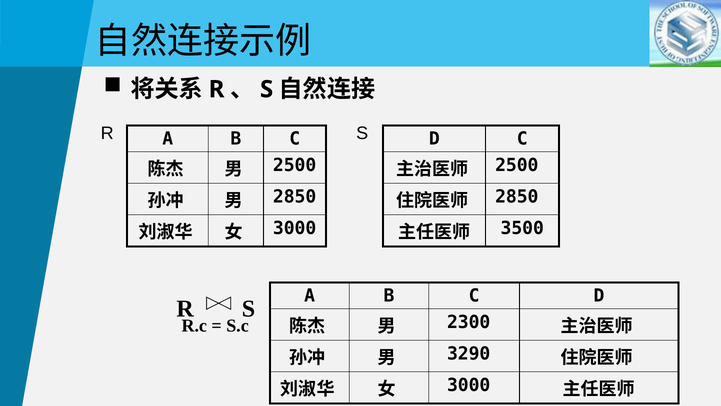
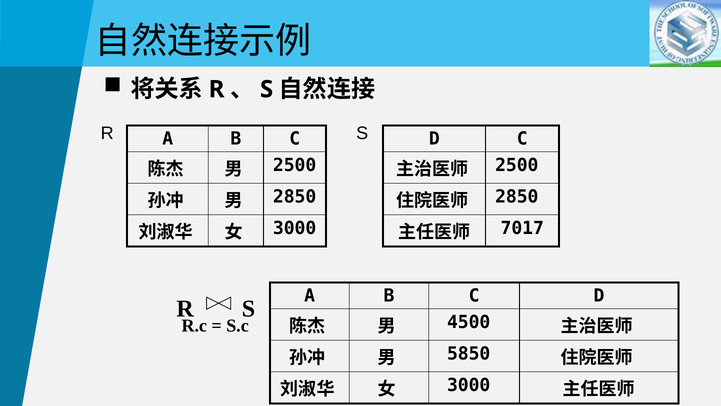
3500: 3500 -> 7017
2300: 2300 -> 4500
3290: 3290 -> 5850
